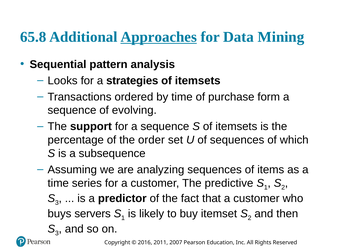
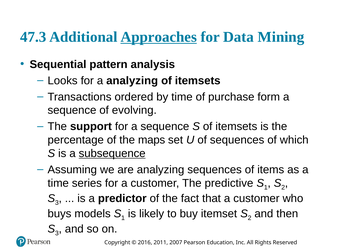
65.8: 65.8 -> 47.3
a strategies: strategies -> analyzing
order: order -> maps
subsequence underline: none -> present
servers: servers -> models
